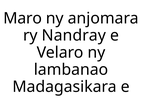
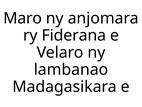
Nandray: Nandray -> Fiderana
